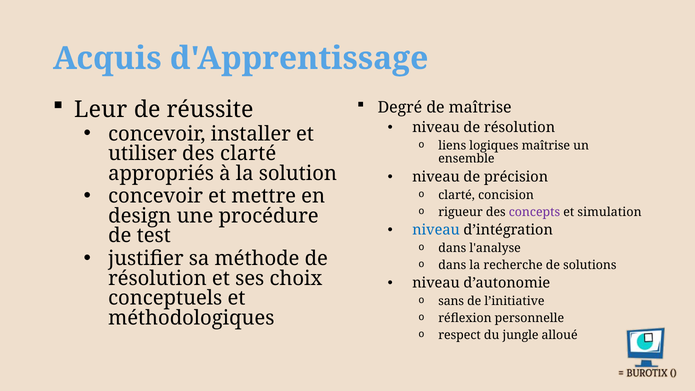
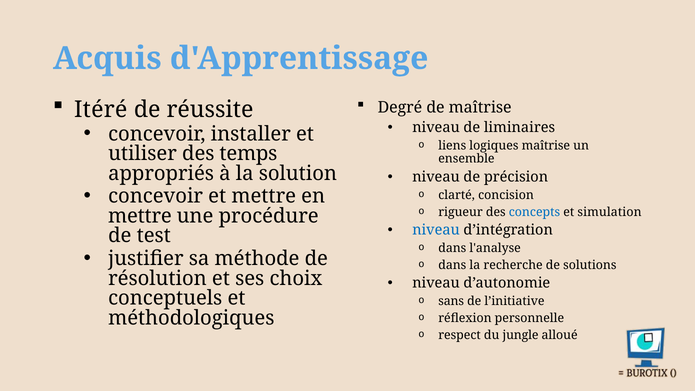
Leur: Leur -> Itéré
niveau de résolution: résolution -> liminaires
des clarté: clarté -> temps
concepts colour: purple -> blue
design at (140, 216): design -> mettre
